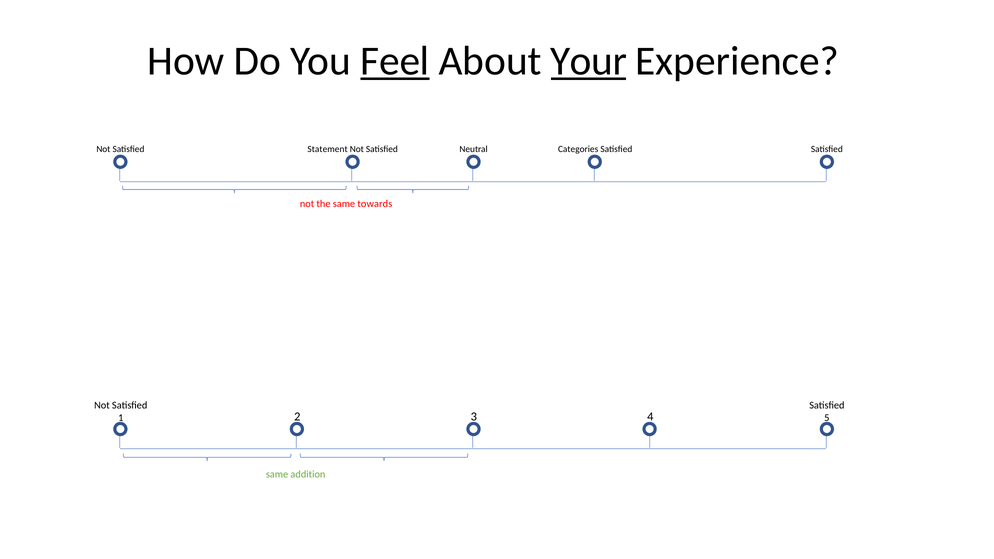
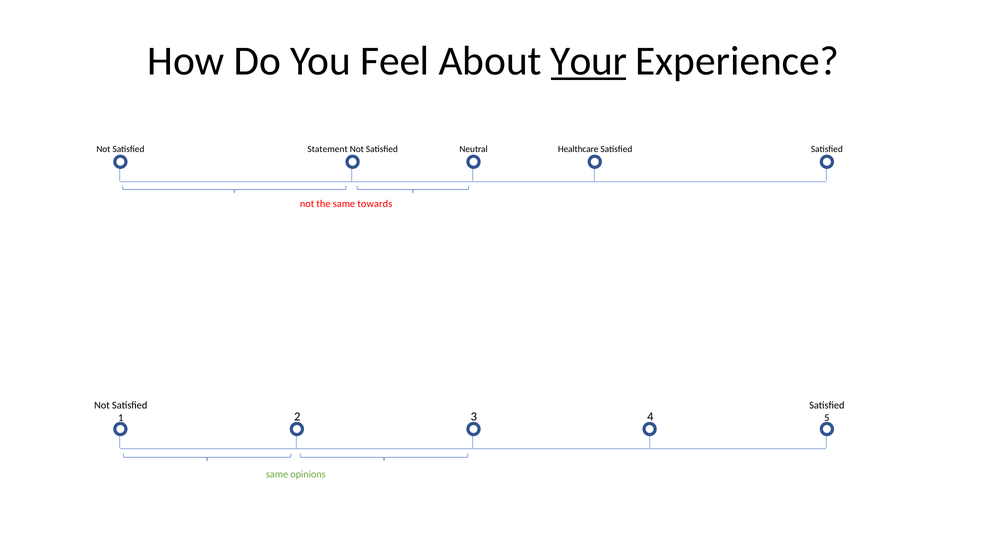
Feel underline: present -> none
Categories: Categories -> Healthcare
addition: addition -> opinions
